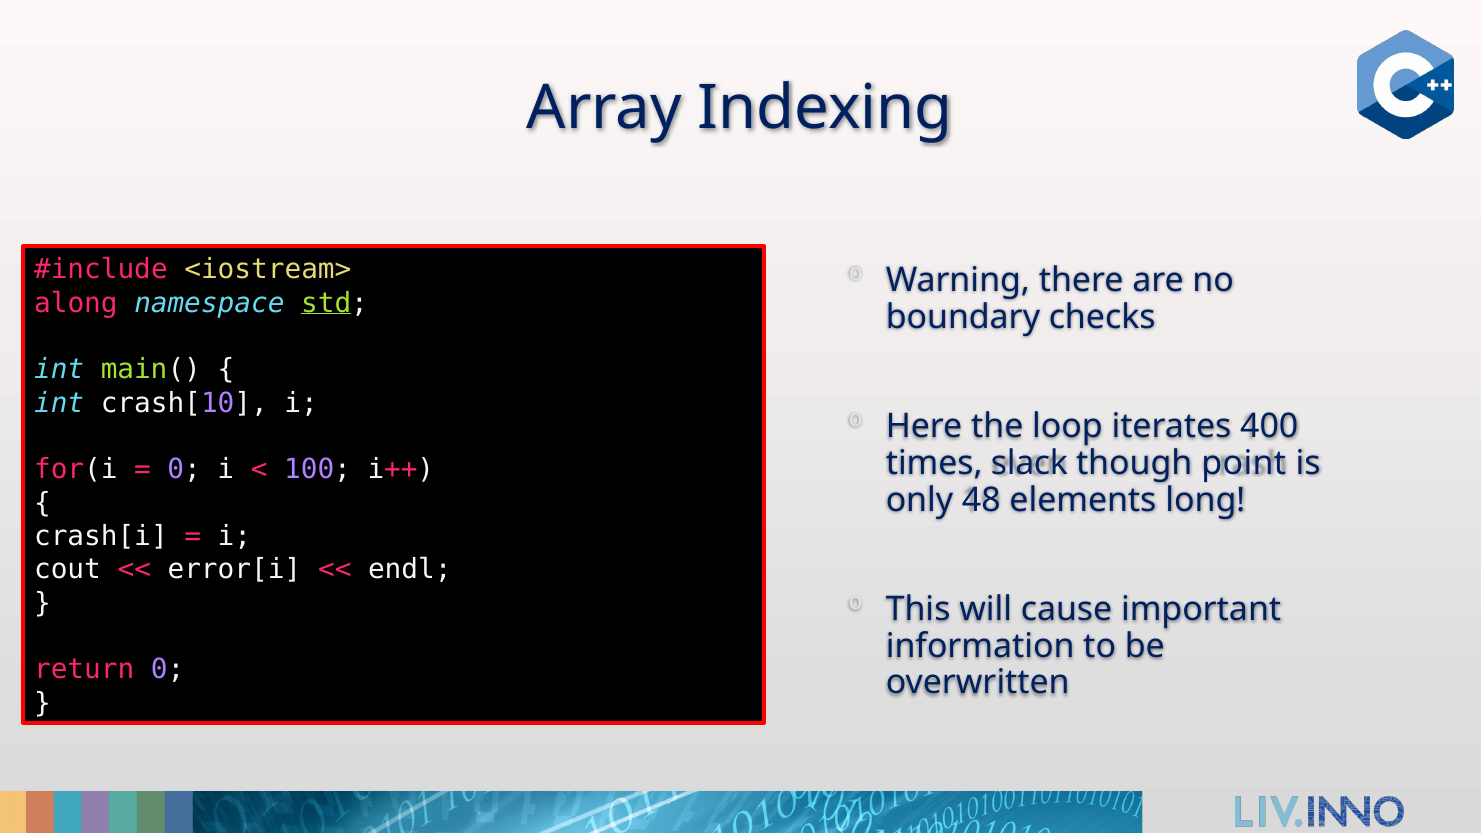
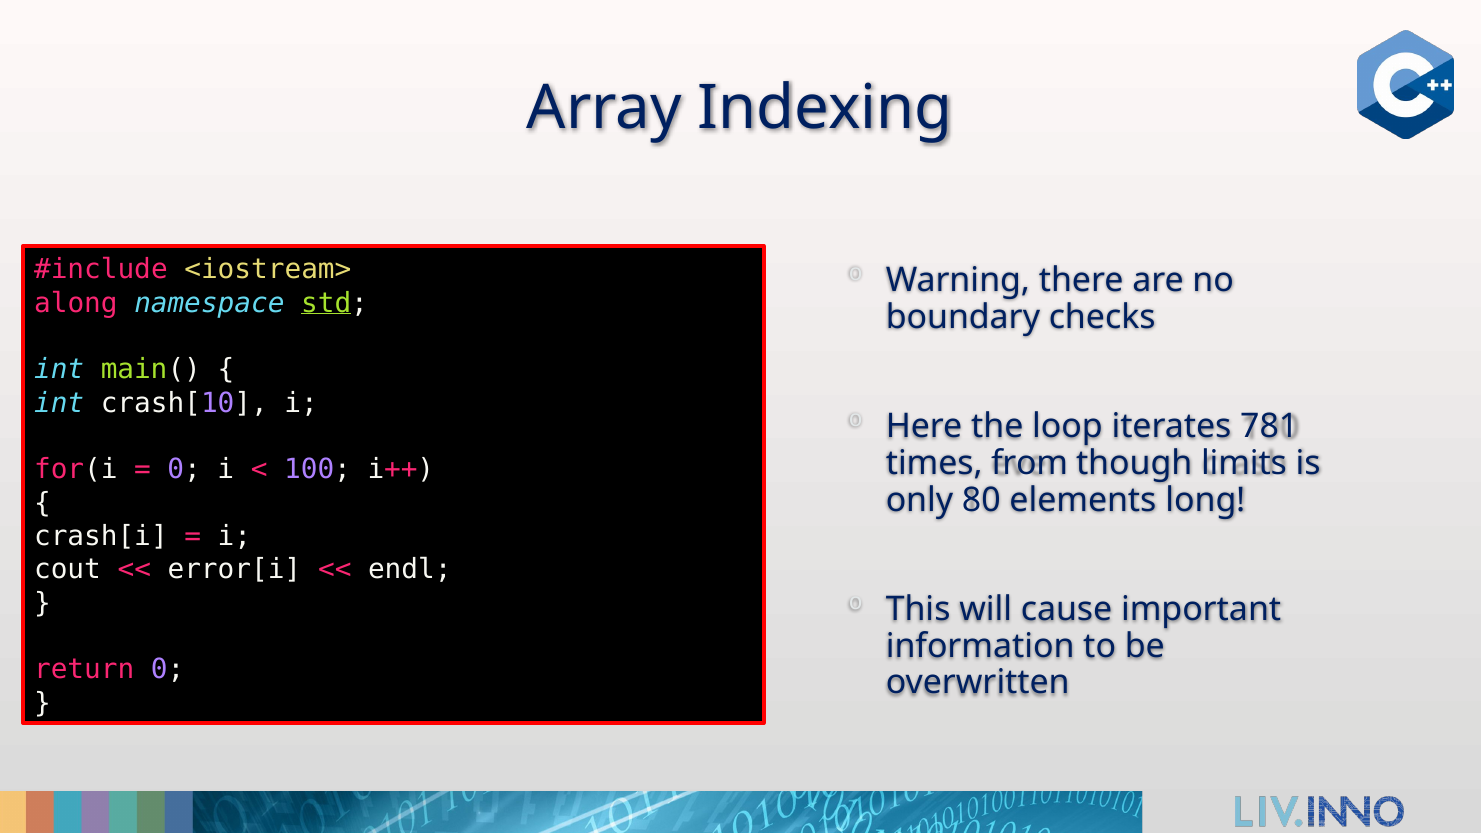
400: 400 -> 781
slack: slack -> from
point: point -> limits
48: 48 -> 80
